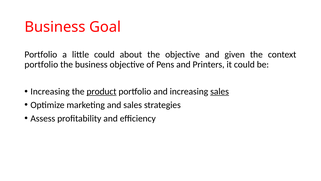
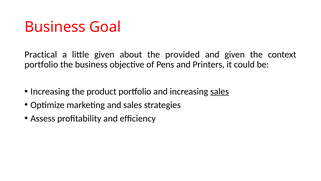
Portfolio at (41, 54): Portfolio -> Practical
little could: could -> given
the objective: objective -> provided
product underline: present -> none
